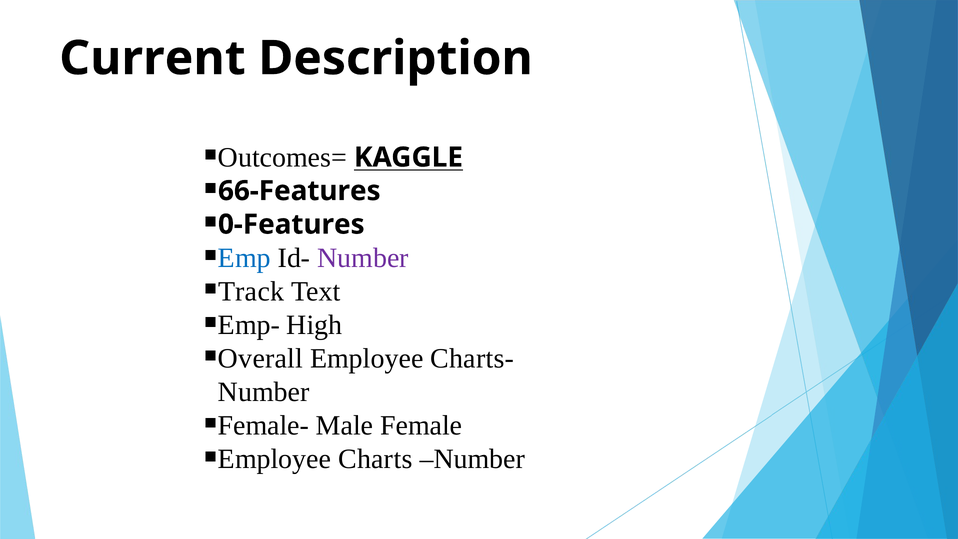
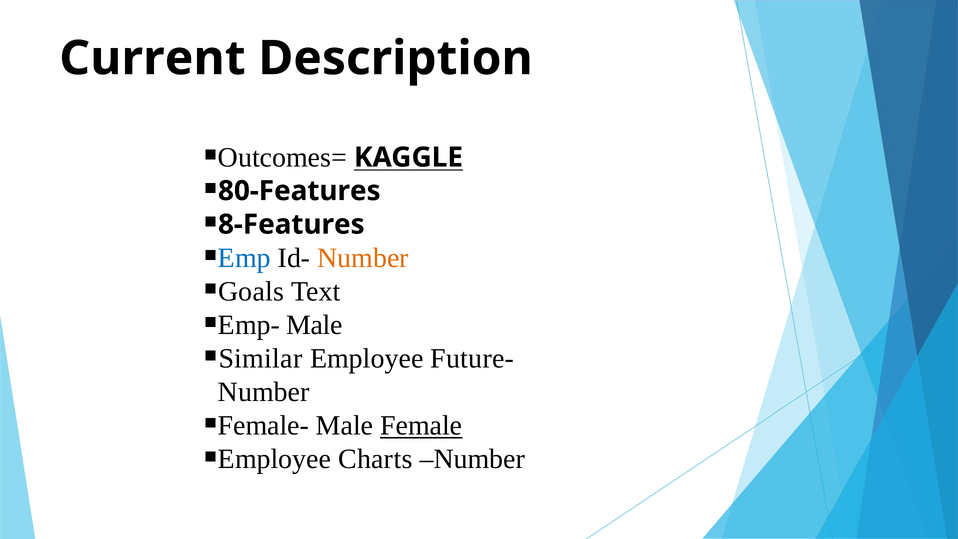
66-Features: 66-Features -> 80-Features
0-Features: 0-Features -> 8-Features
Number at (363, 258) colour: purple -> orange
Track: Track -> Goals
Emp- High: High -> Male
Overall: Overall -> Similar
Charts-: Charts- -> Future-
Female underline: none -> present
